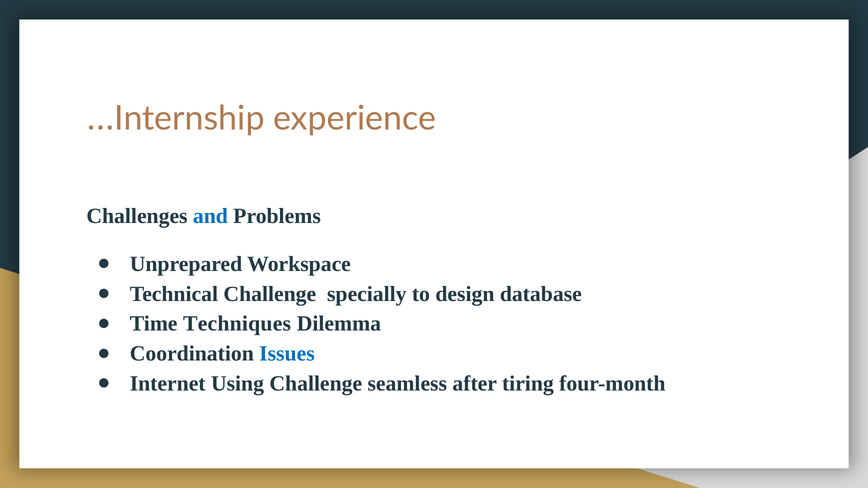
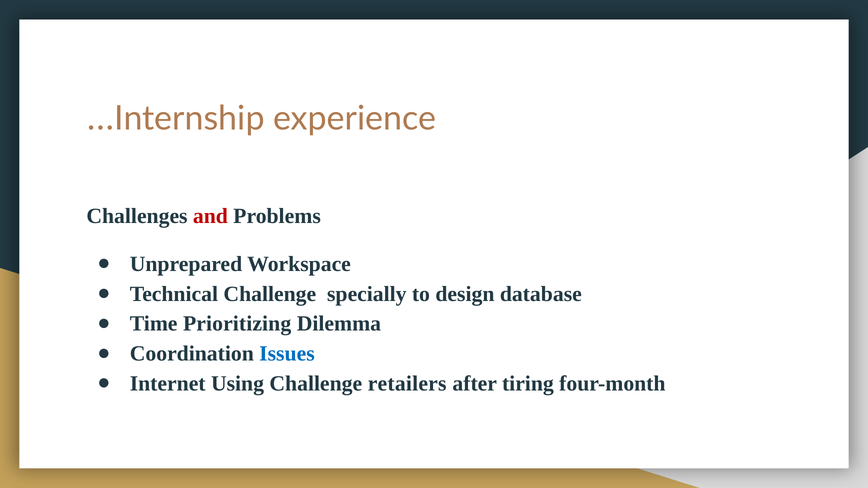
and colour: blue -> red
Techniques: Techniques -> Prioritizing
seamless: seamless -> retailers
